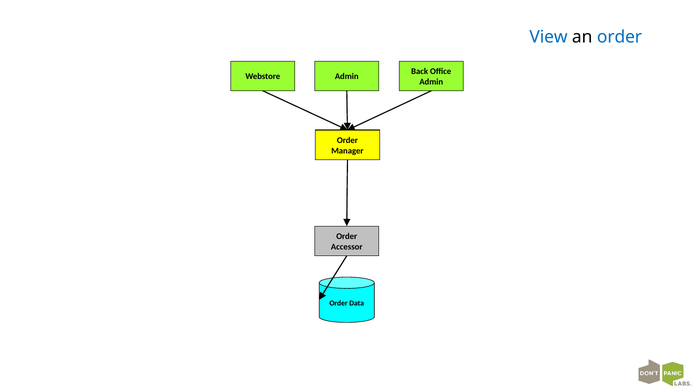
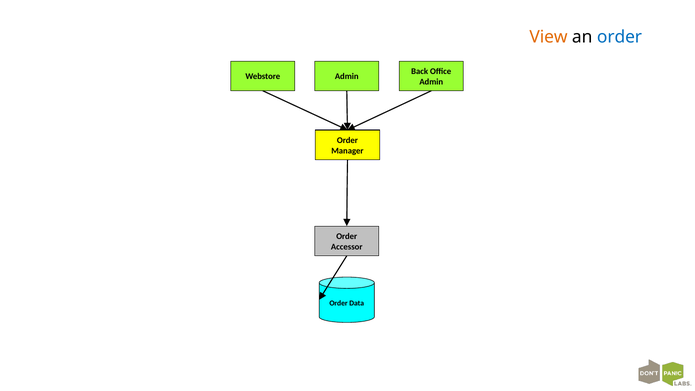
View colour: blue -> orange
